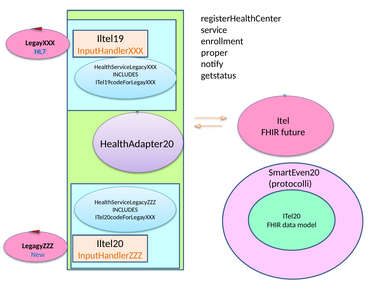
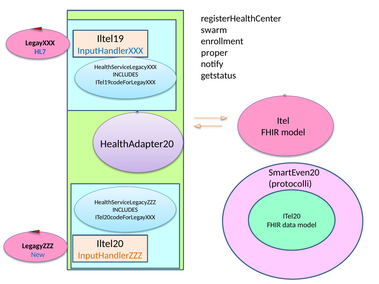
service: service -> swarm
InputHandlerXXX colour: orange -> blue
FHIR future: future -> model
